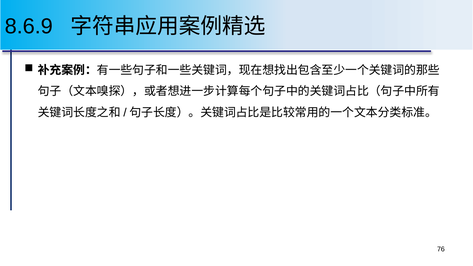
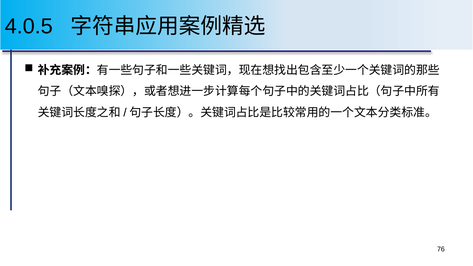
8.6.9: 8.6.9 -> 4.0.5
